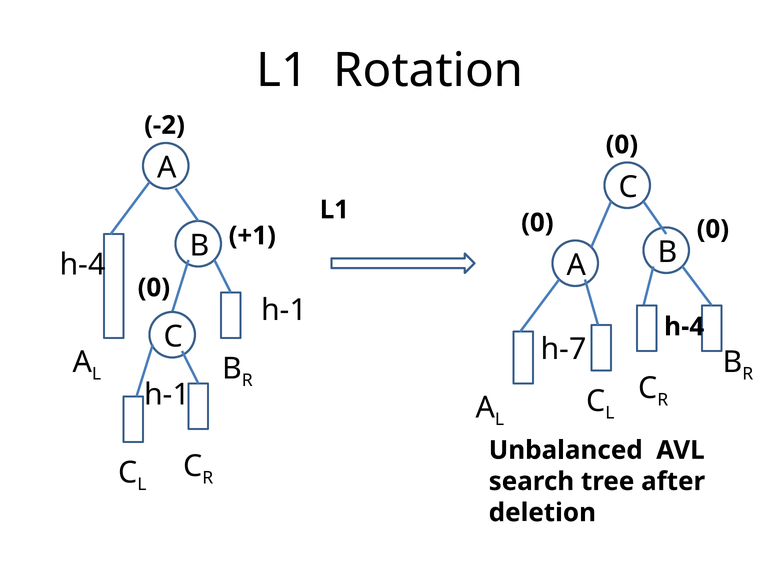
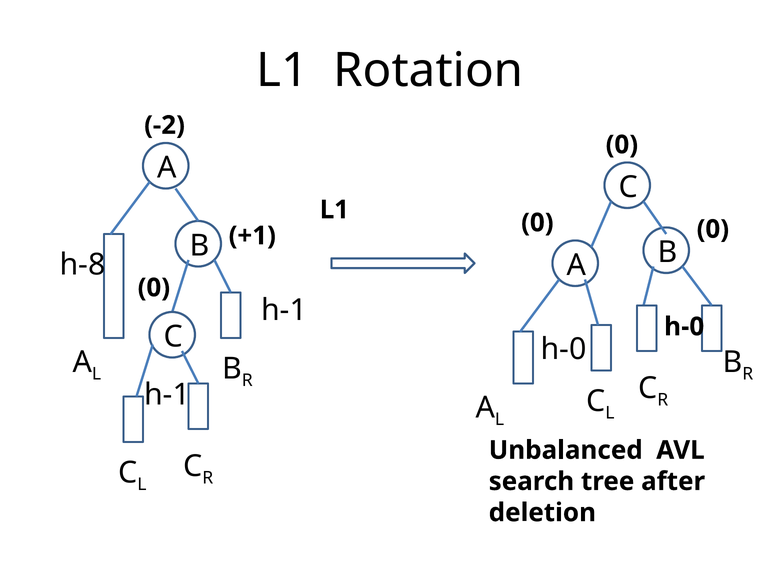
h-4 at (83, 265): h-4 -> h-8
h-4 at (684, 327): h-4 -> h-0
h-7 at (564, 349): h-7 -> h-0
